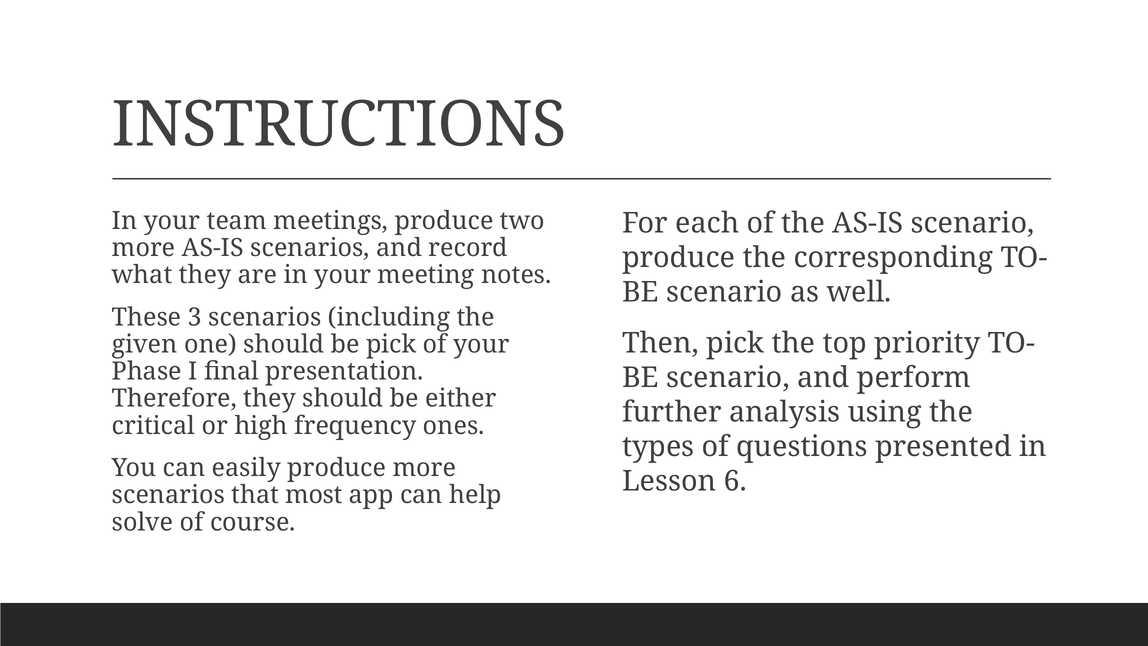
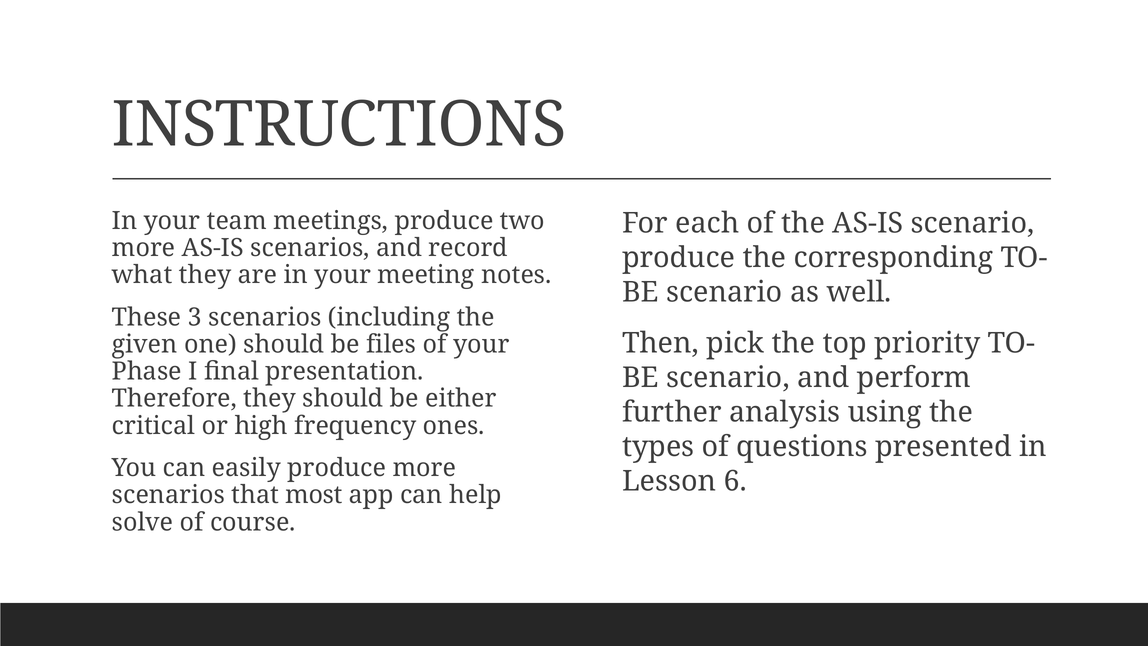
be pick: pick -> files
